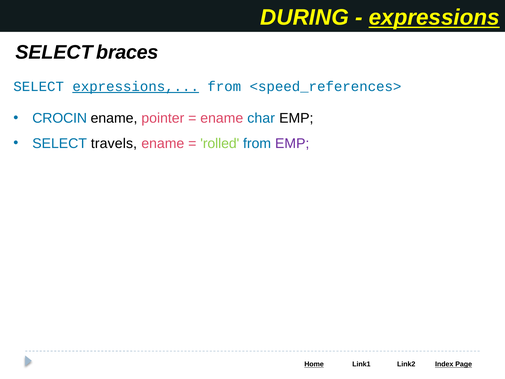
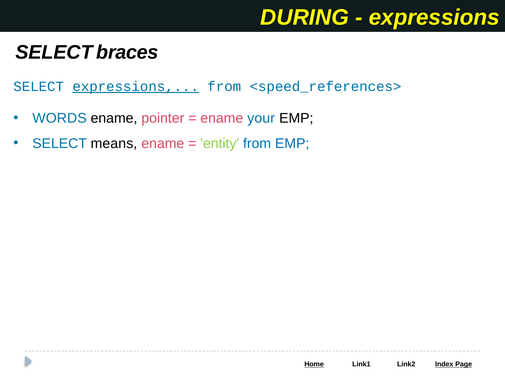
expressions at (434, 18) underline: present -> none
CROCIN: CROCIN -> WORDS
char: char -> your
travels: travels -> means
rolled: rolled -> entity
EMP at (292, 143) colour: purple -> blue
